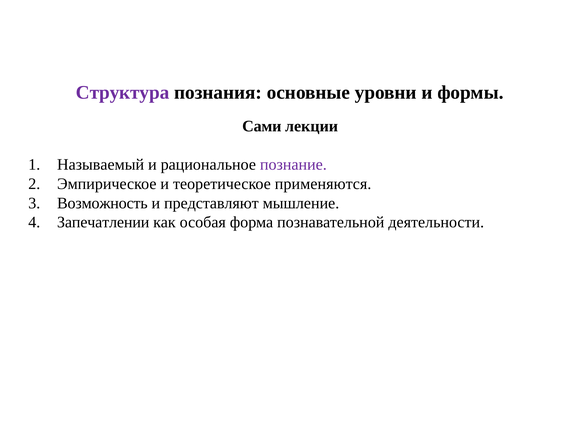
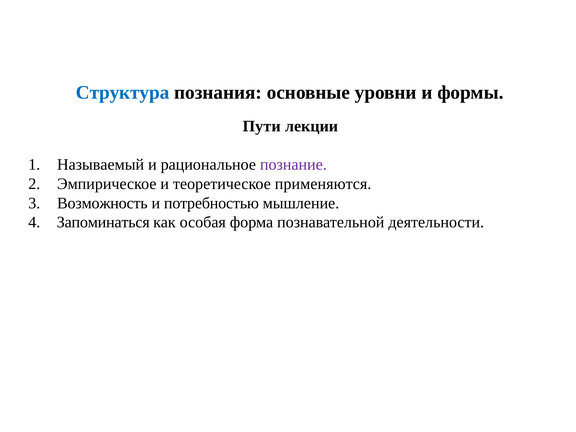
Структура colour: purple -> blue
Сами: Сами -> Пути
представляют: представляют -> потребностью
Запечатлении: Запечатлении -> Запоминаться
